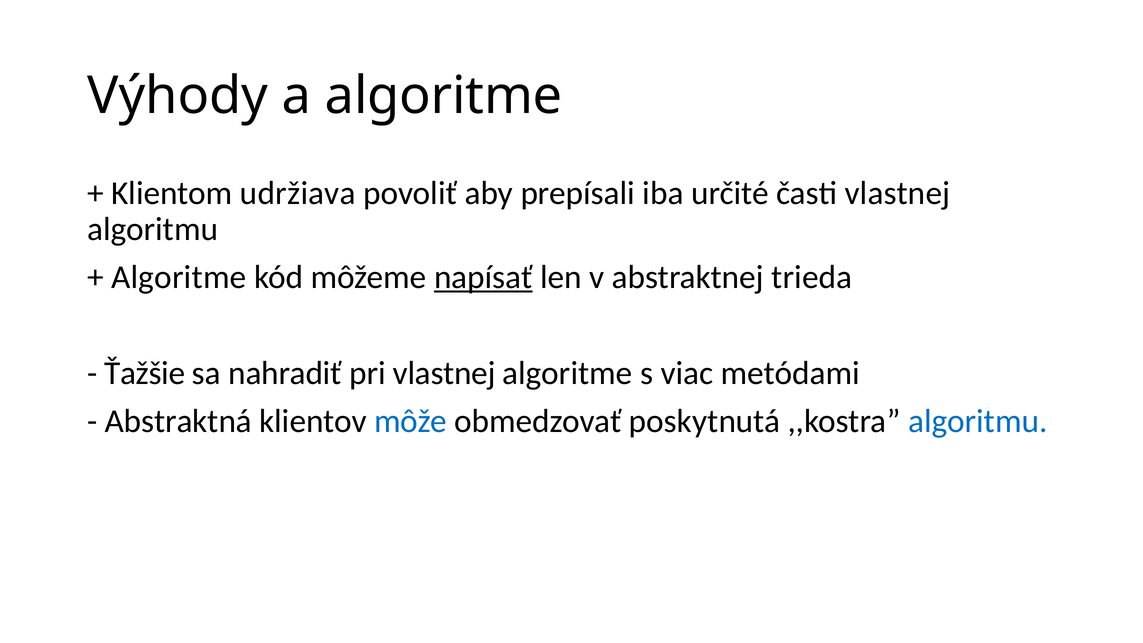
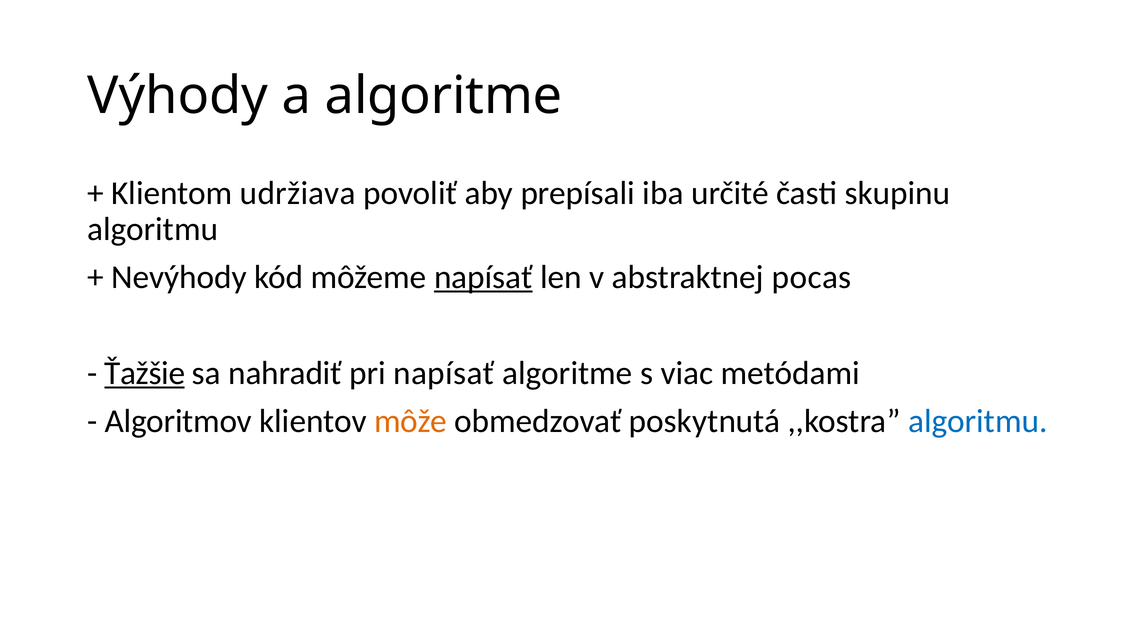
časti vlastnej: vlastnej -> skupinu
Algoritme at (179, 277): Algoritme -> Nevýhody
trieda: trieda -> pocas
Ťažšie underline: none -> present
pri vlastnej: vlastnej -> napísať
Abstraktná: Abstraktná -> Algoritmov
môže colour: blue -> orange
